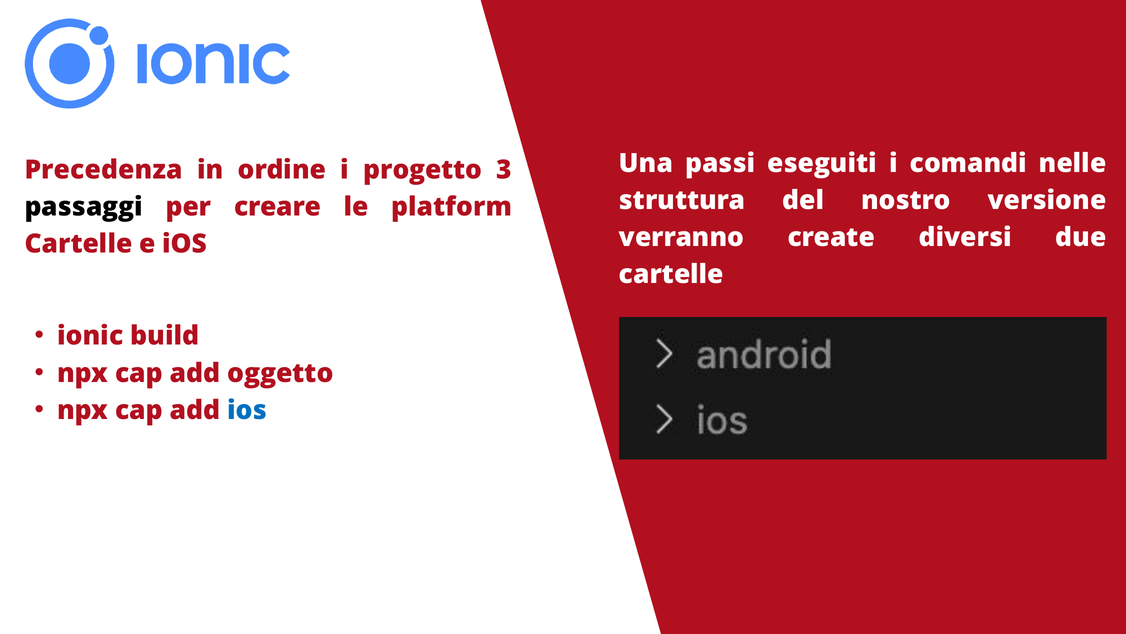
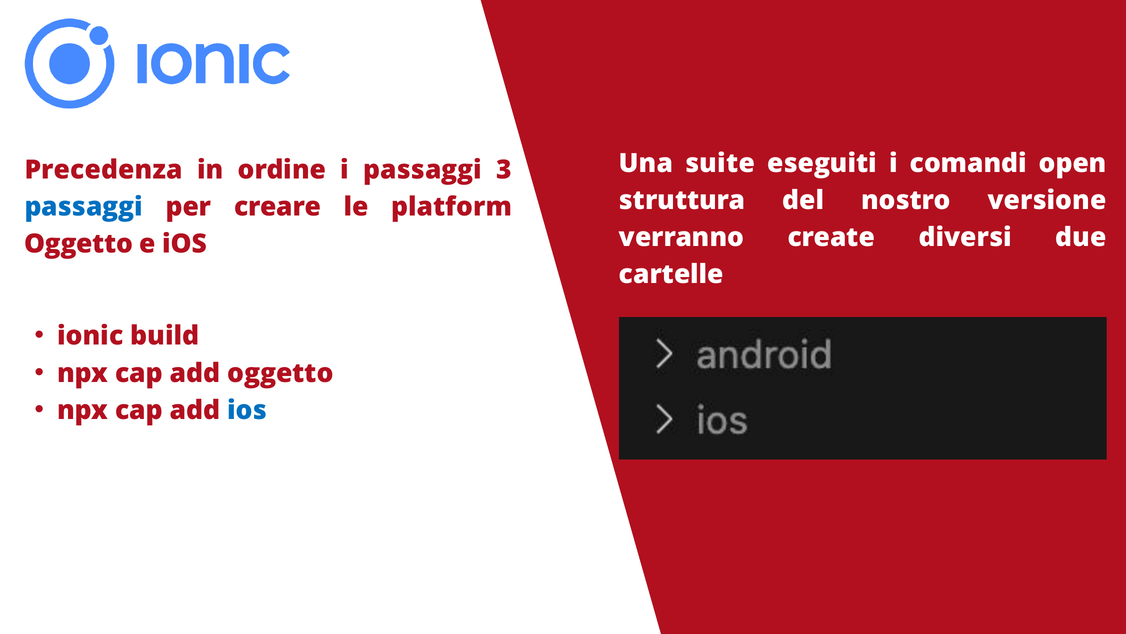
passi: passi -> suite
nelle: nelle -> open
i progetto: progetto -> passaggi
passaggi at (84, 207) colour: black -> blue
Cartelle at (78, 244): Cartelle -> Oggetto
